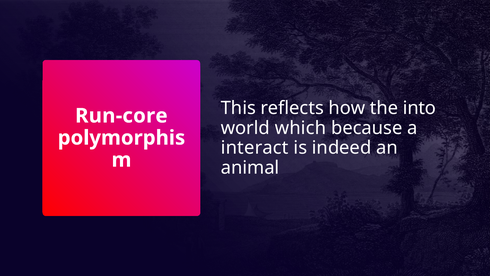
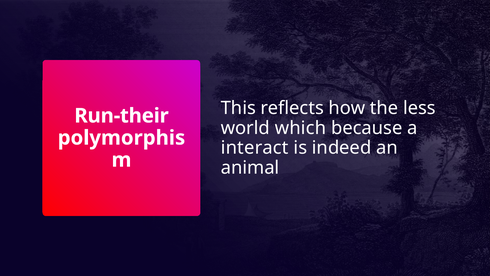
into: into -> less
Run-core: Run-core -> Run-their
